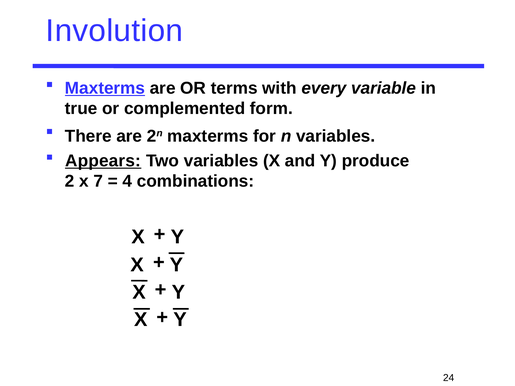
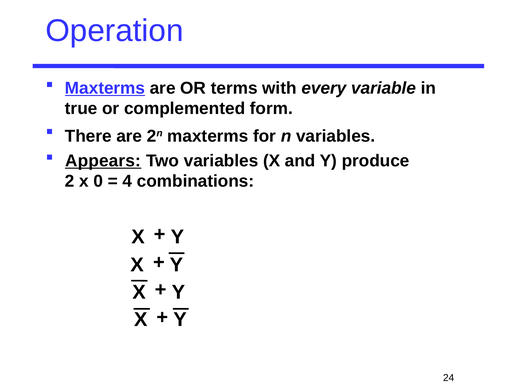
Involution: Involution -> Operation
7: 7 -> 0
